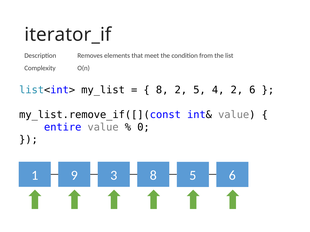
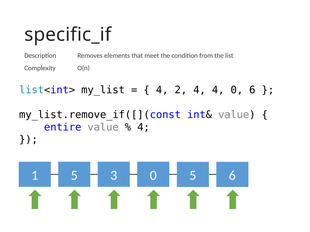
iterator_if: iterator_if -> specific_if
8 at (162, 90): 8 -> 4
2 5: 5 -> 4
4 2: 2 -> 0
0 at (143, 127): 0 -> 4
1 9: 9 -> 5
3 8: 8 -> 0
